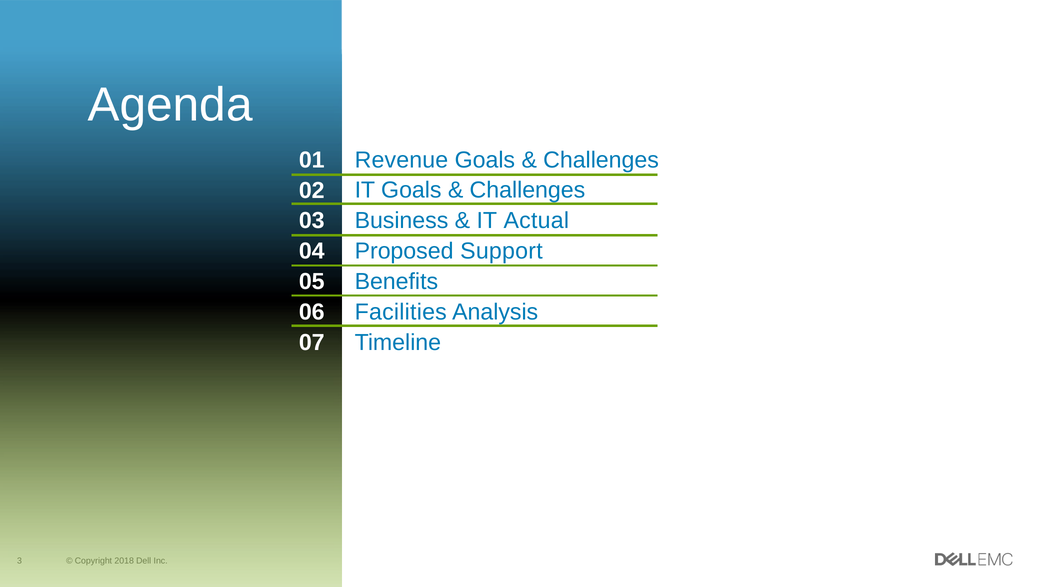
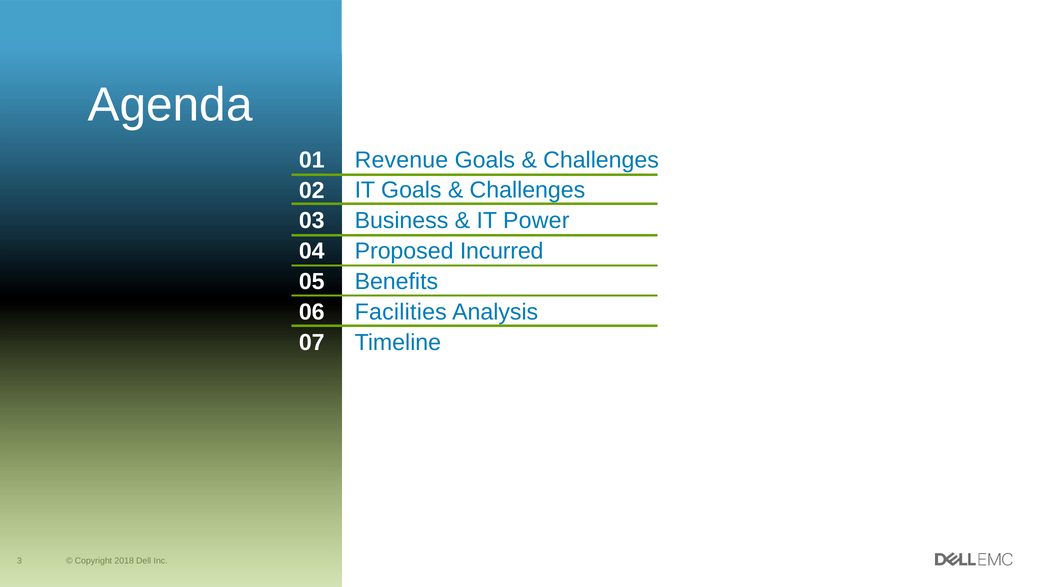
Actual: Actual -> Power
Support: Support -> Incurred
